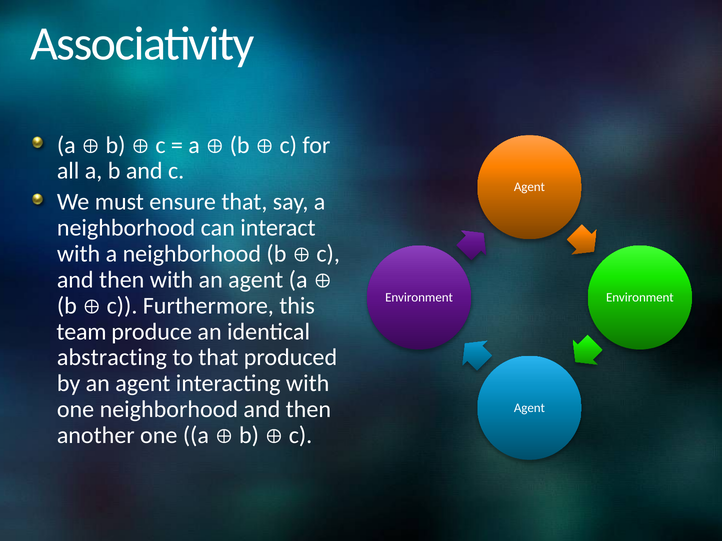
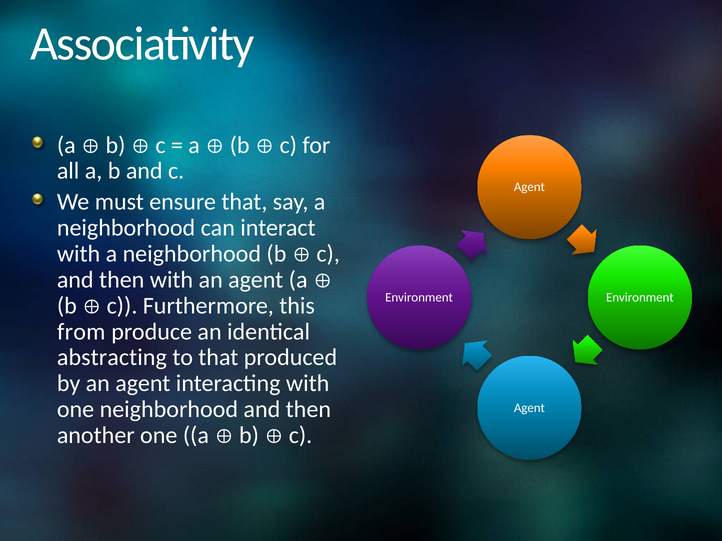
team: team -> from
